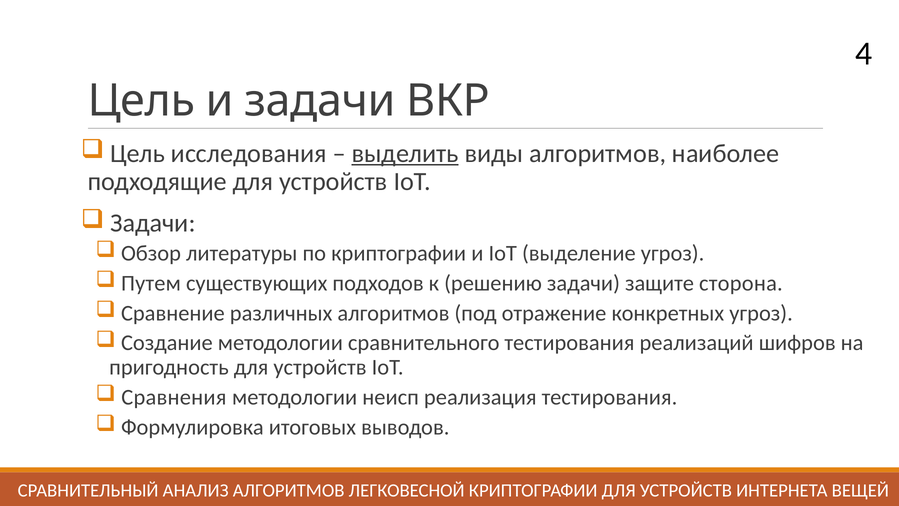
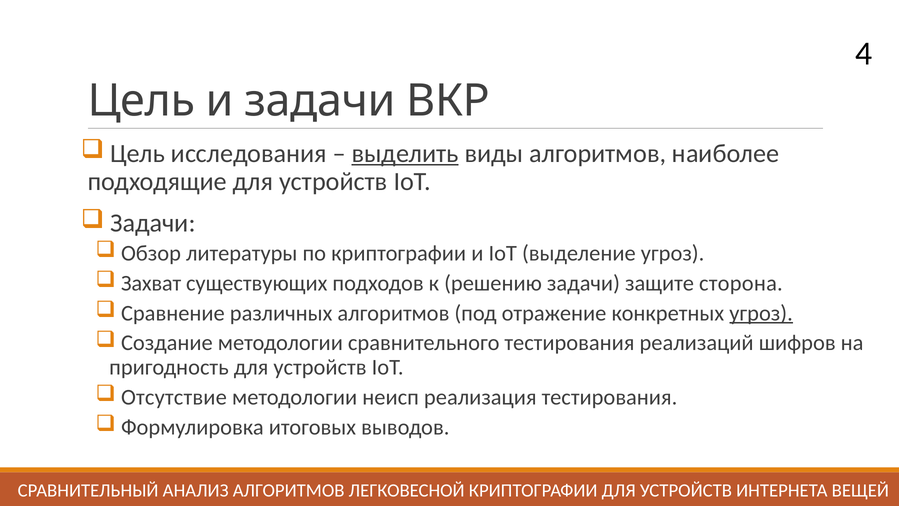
Путем: Путем -> Захват
угроз at (761, 313) underline: none -> present
Сравнения: Сравнения -> Отсутствие
